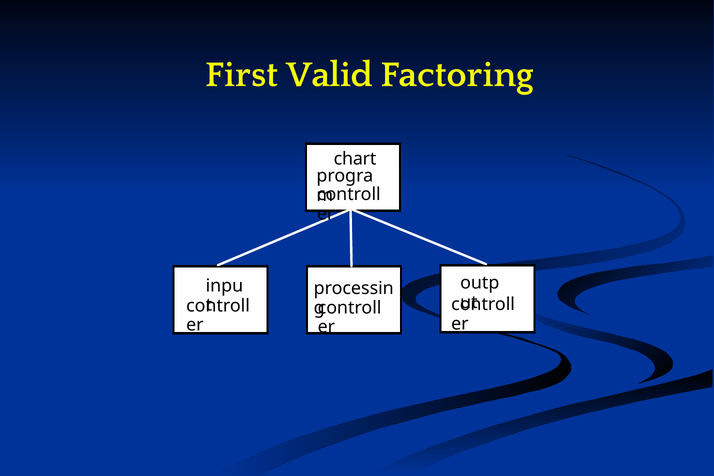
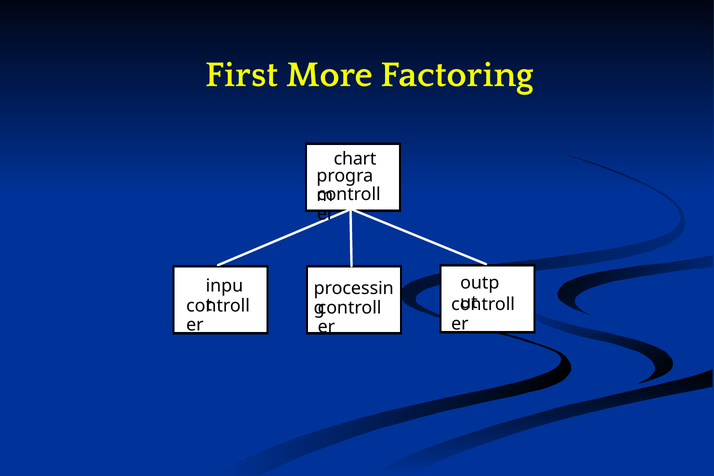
Valid: Valid -> More
